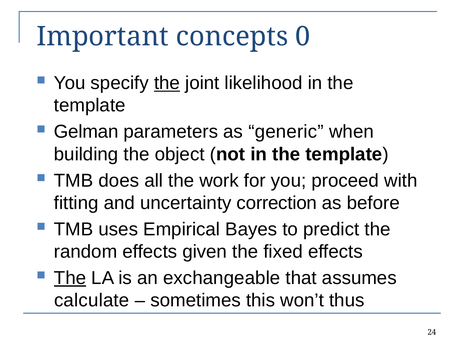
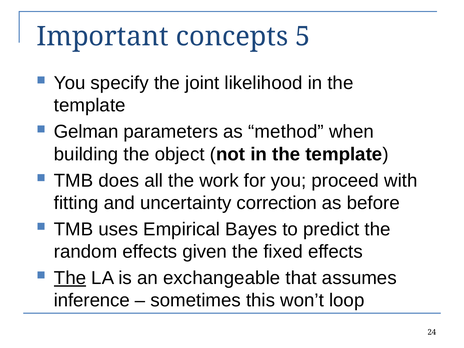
0: 0 -> 5
the at (167, 83) underline: present -> none
generic: generic -> method
calculate: calculate -> inference
thus: thus -> loop
